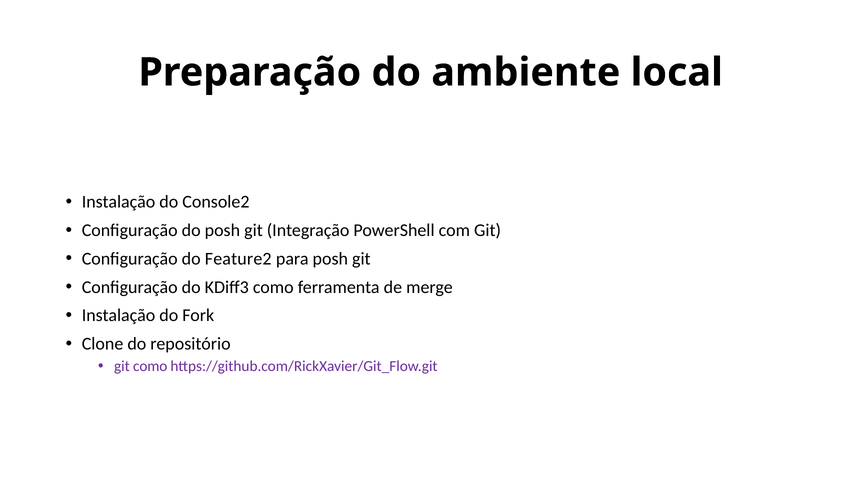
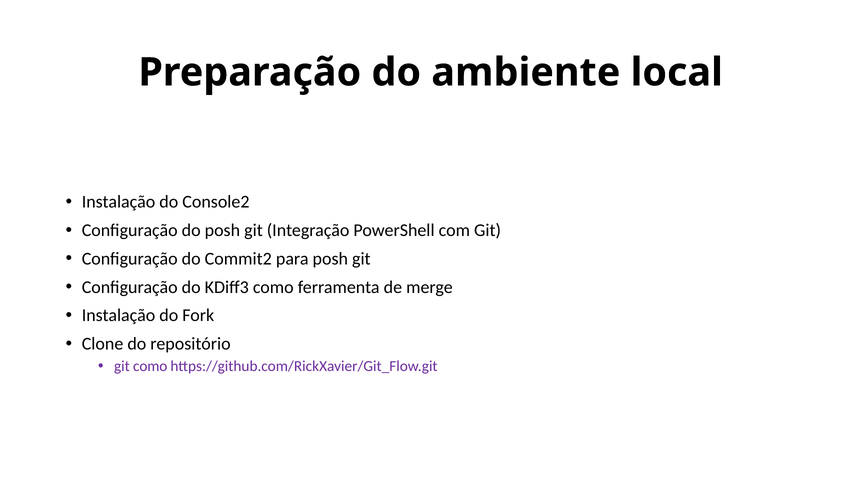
Feature2: Feature2 -> Commit2
